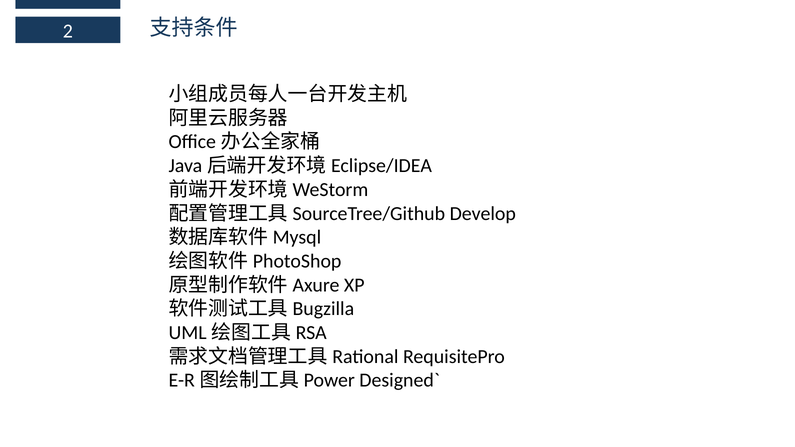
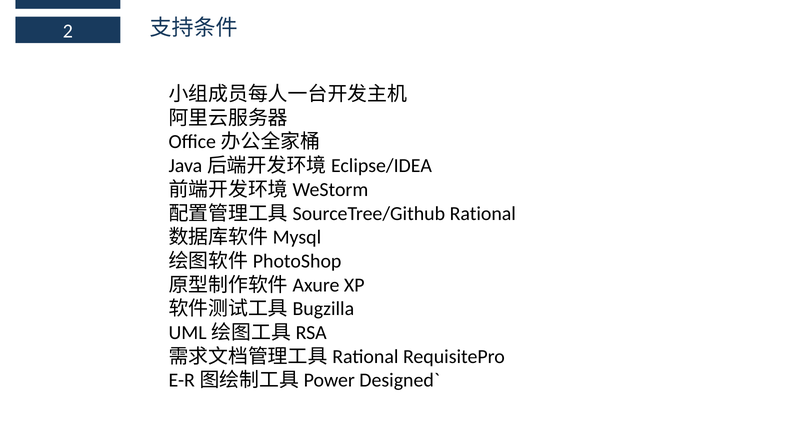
Develop: Develop -> Rational
